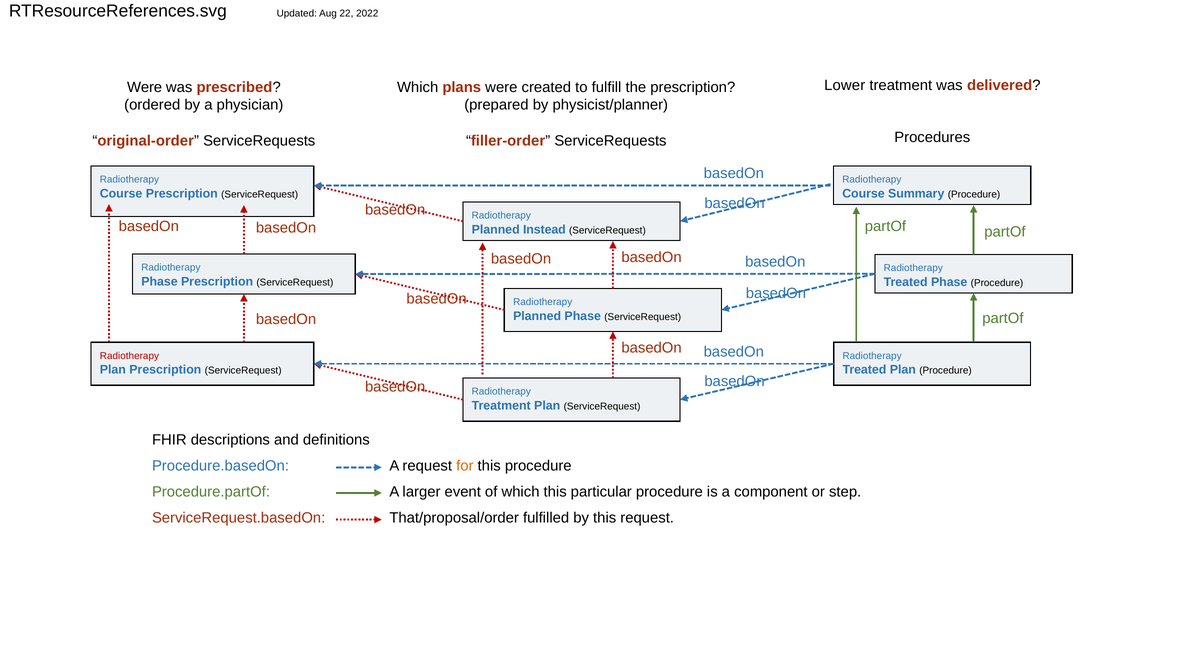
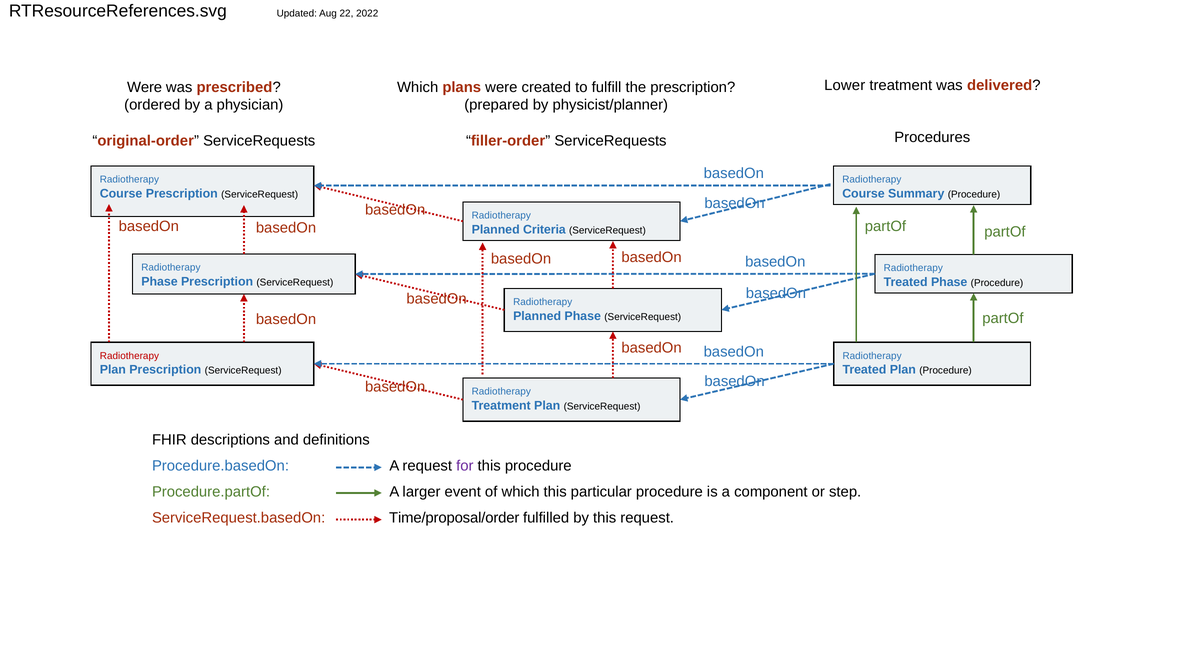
Instead: Instead -> Criteria
for colour: orange -> purple
That/proposal/order: That/proposal/order -> Time/proposal/order
